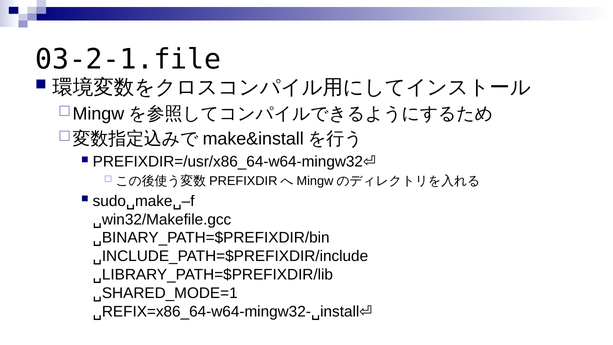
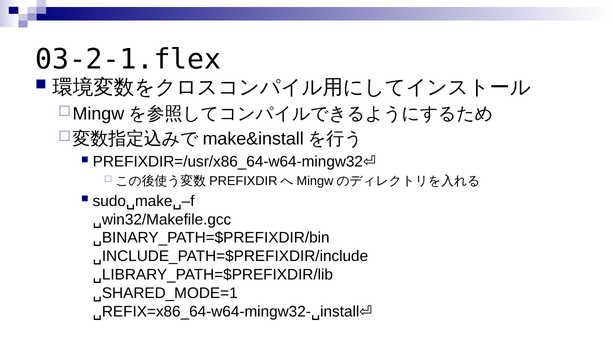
03-2-1.file: 03-2-1.file -> 03-2-1.flex
